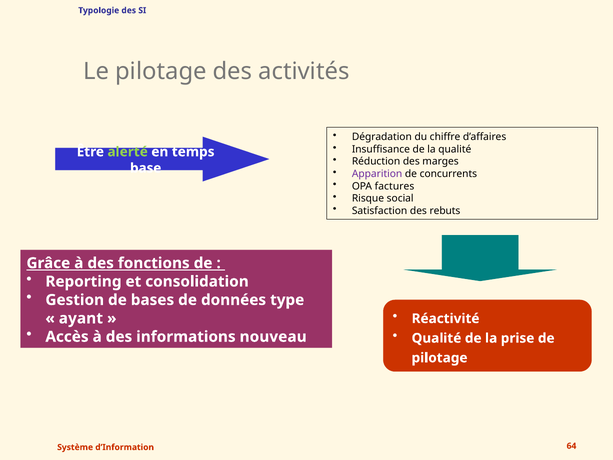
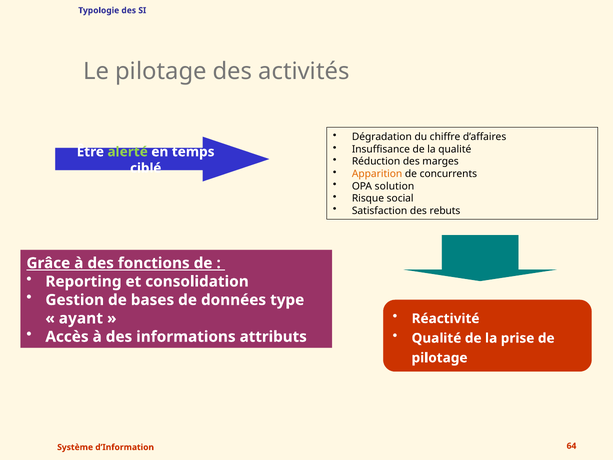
base: base -> ciblé
Apparition colour: purple -> orange
factures: factures -> solution
nouveau: nouveau -> attributs
